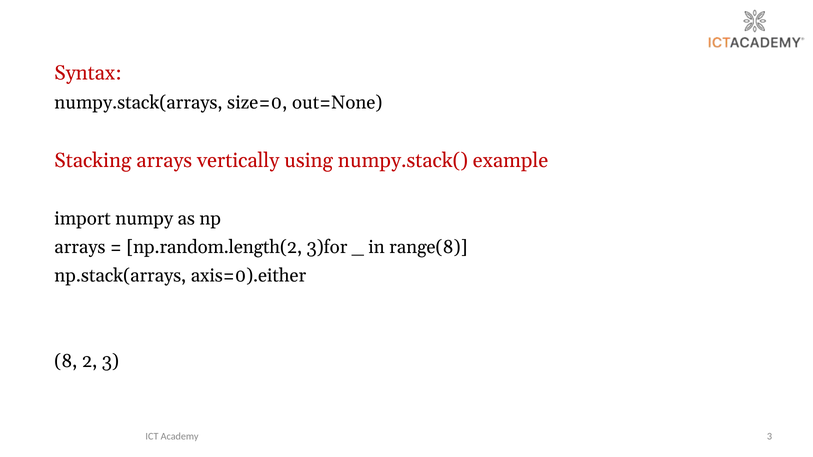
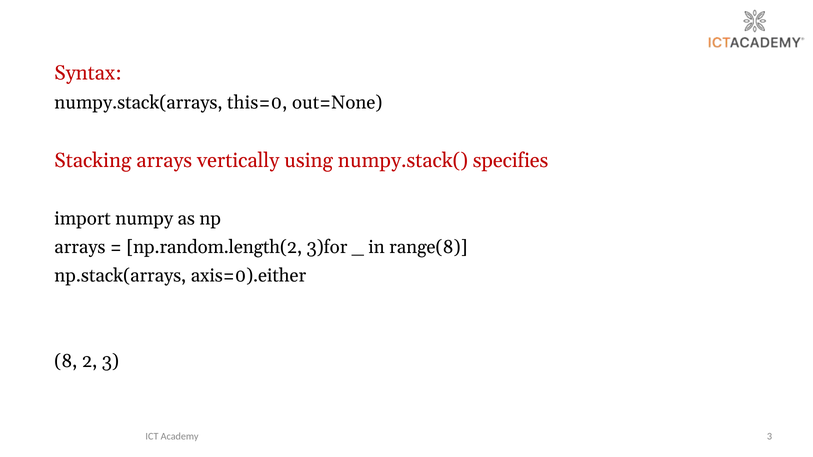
size=0: size=0 -> this=0
example: example -> specifies
